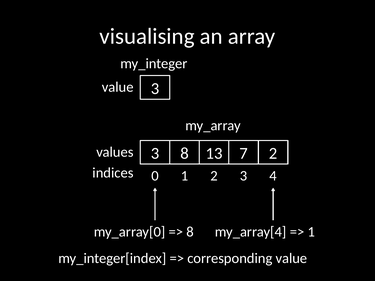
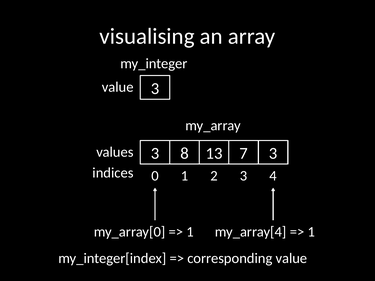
7 2: 2 -> 3
8 at (190, 232): 8 -> 1
